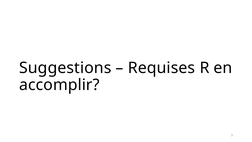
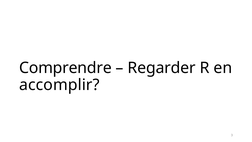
Suggestions: Suggestions -> Comprendre
Requises: Requises -> Regarder
